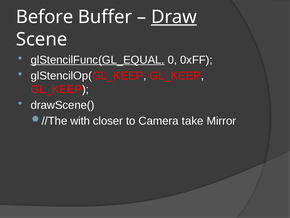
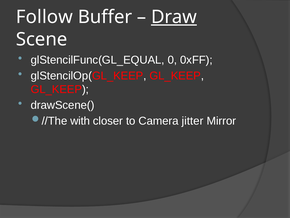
Before: Before -> Follow
glStencilFunc(GL_EQUAL underline: present -> none
take: take -> jitter
